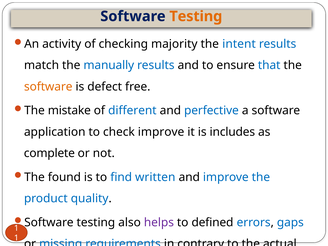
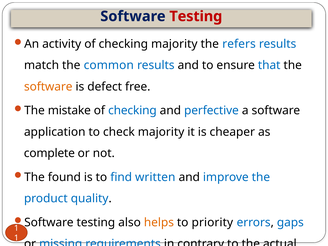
Testing at (196, 16) colour: orange -> red
intent: intent -> refers
the manually: manually -> common
different at (132, 111): different -> checking
check improve: improve -> majority
includes: includes -> cheaper
helps colour: purple -> orange
defined: defined -> priority
